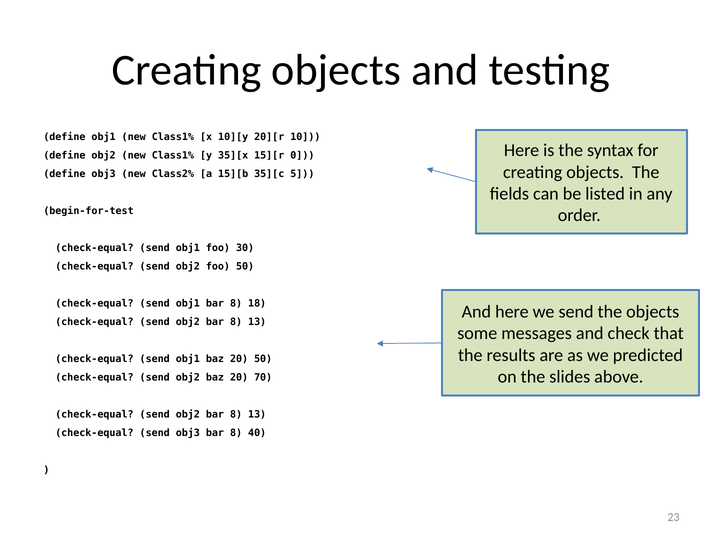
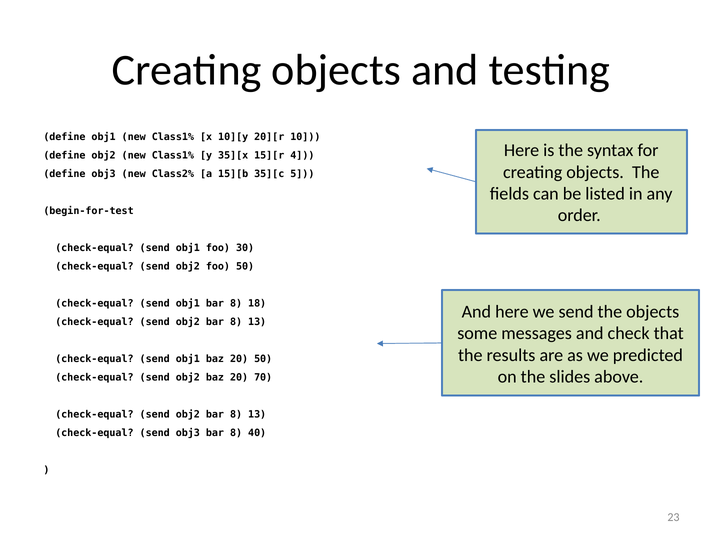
0: 0 -> 4
